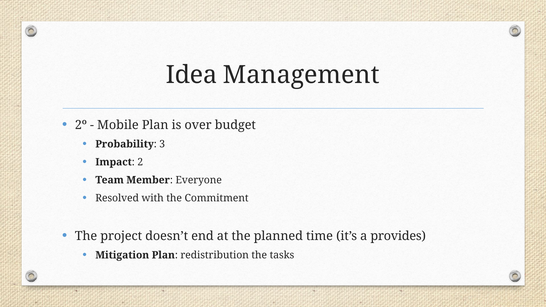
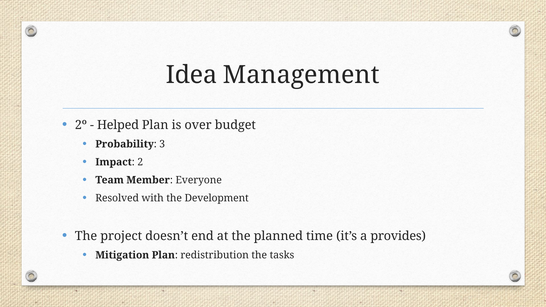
Mobile: Mobile -> Helped
Commitment: Commitment -> Development
